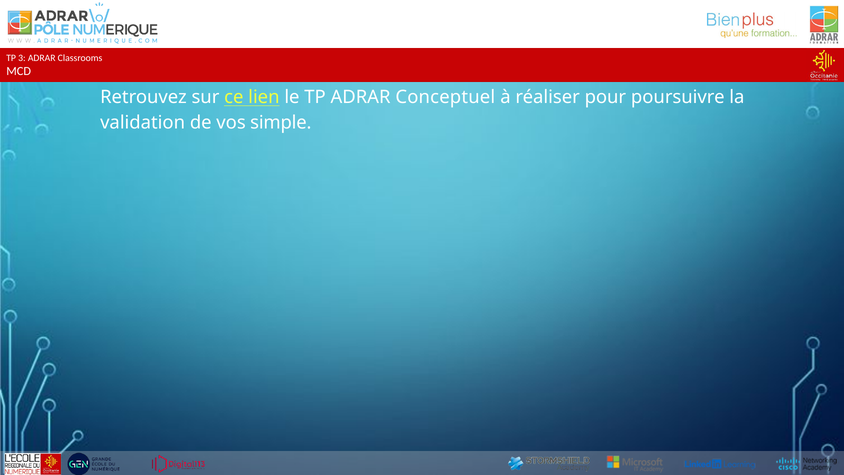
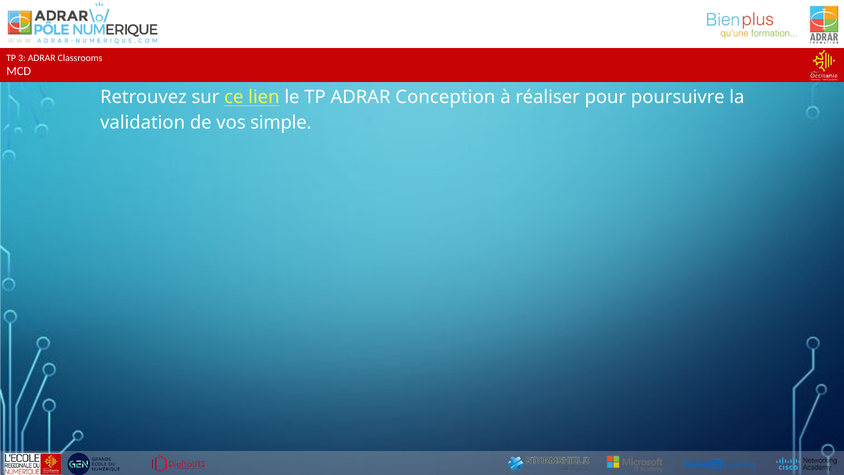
Conceptuel: Conceptuel -> Conception
